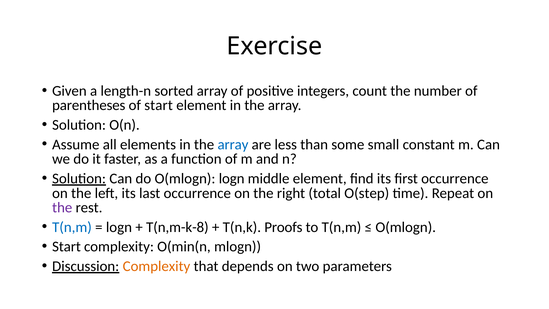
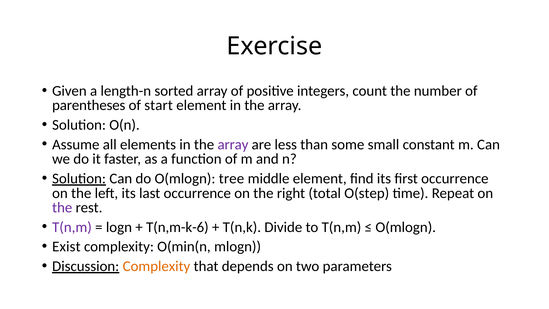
array at (233, 145) colour: blue -> purple
O(mlogn logn: logn -> tree
T(n,m at (72, 227) colour: blue -> purple
T(n,m-k-8: T(n,m-k-8 -> T(n,m-k-6
Proofs: Proofs -> Divide
Start at (66, 247): Start -> Exist
